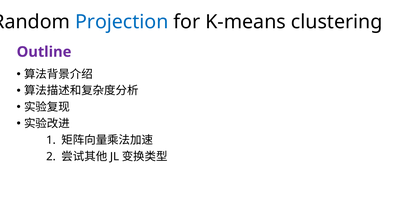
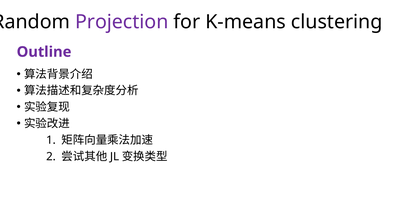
Projection colour: blue -> purple
